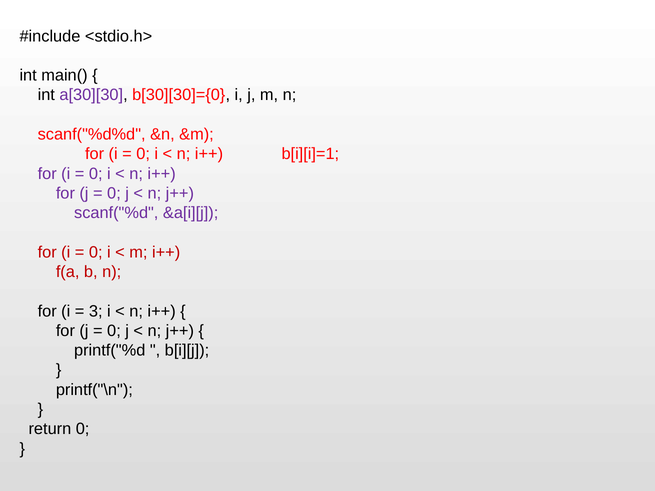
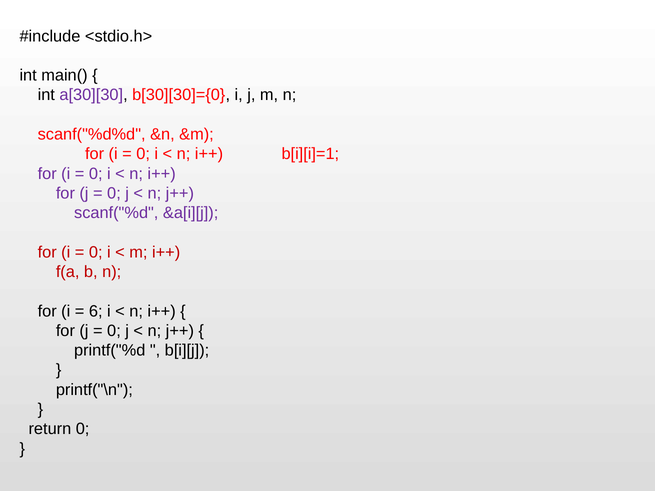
3: 3 -> 6
